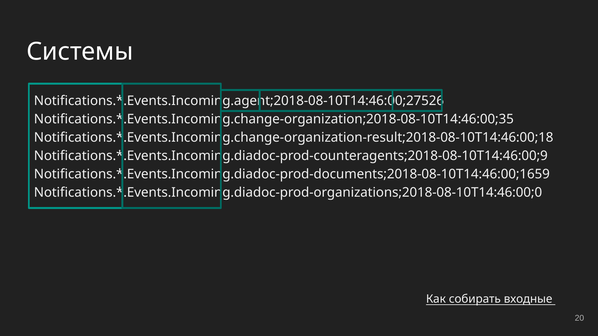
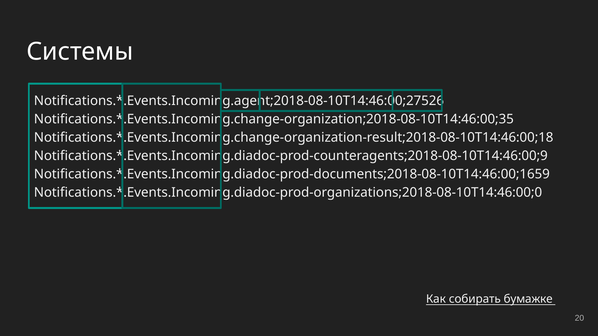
входные: входные -> бумажке
